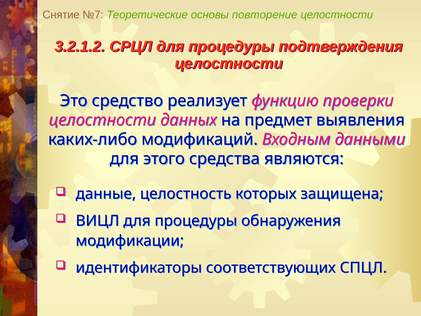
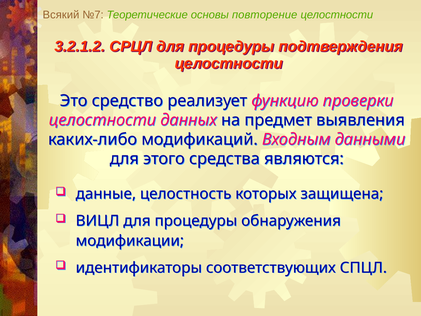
Снятие: Снятие -> Всякий
